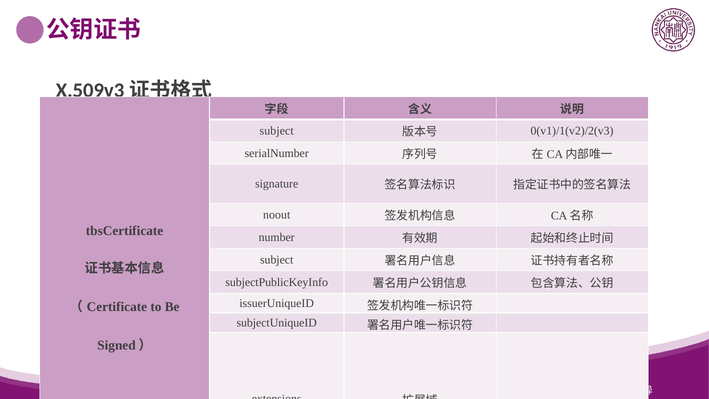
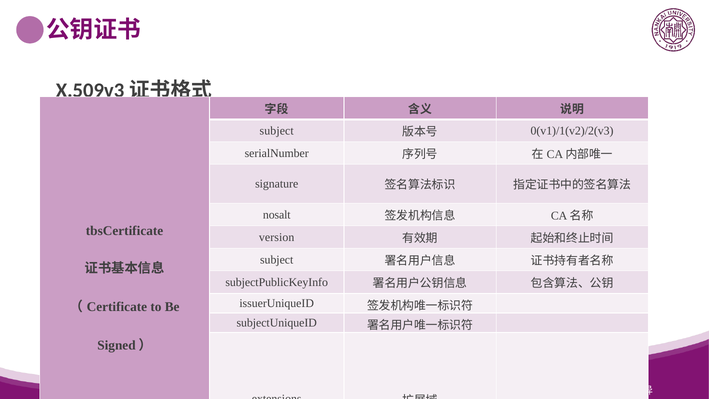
noout: noout -> nosalt
number: number -> version
